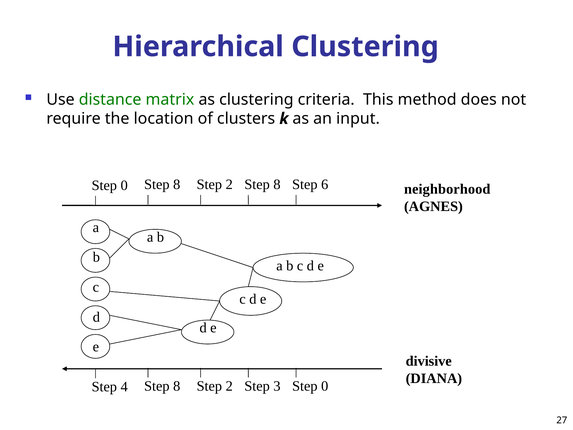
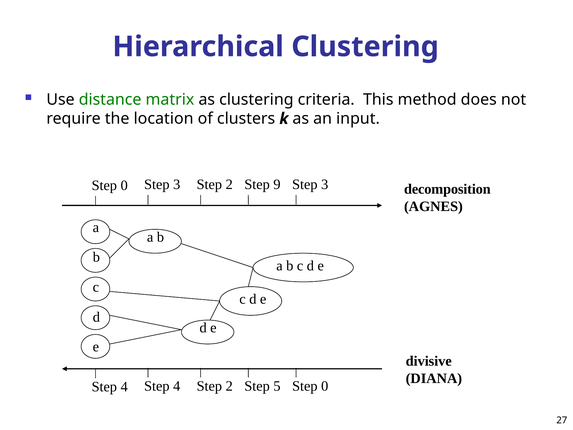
0 Step 8: 8 -> 3
2 Step 8: 8 -> 9
6 at (325, 184): 6 -> 3
neighborhood: neighborhood -> decomposition
4 Step 8: 8 -> 4
3: 3 -> 5
